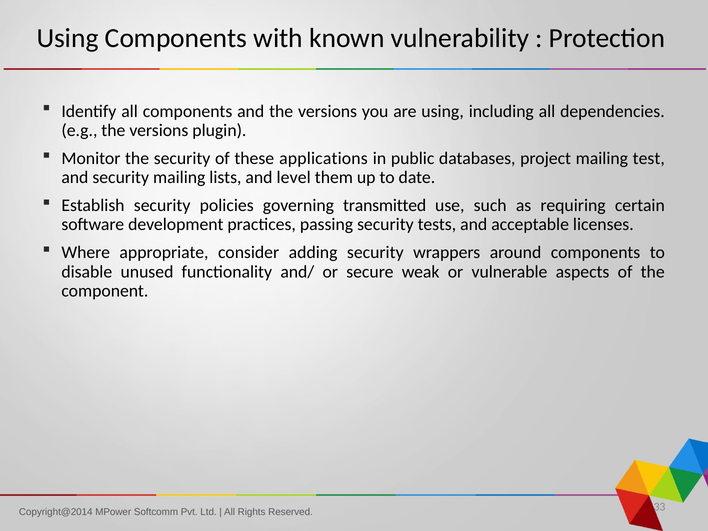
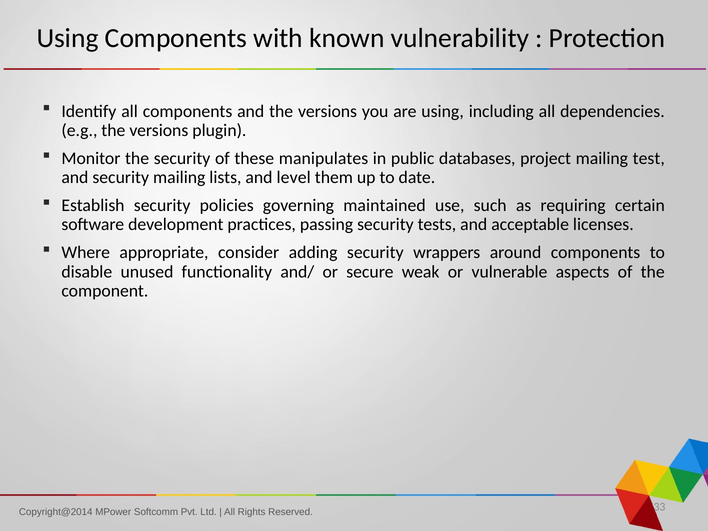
applications: applications -> manipulates
transmitted: transmitted -> maintained
